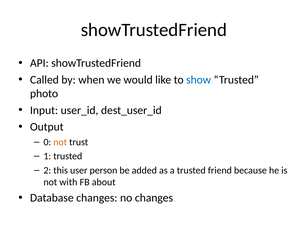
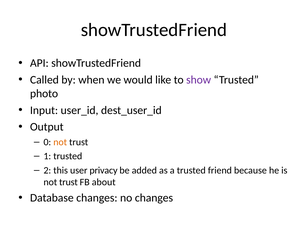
show colour: blue -> purple
person: person -> privacy
with at (68, 182): with -> trust
